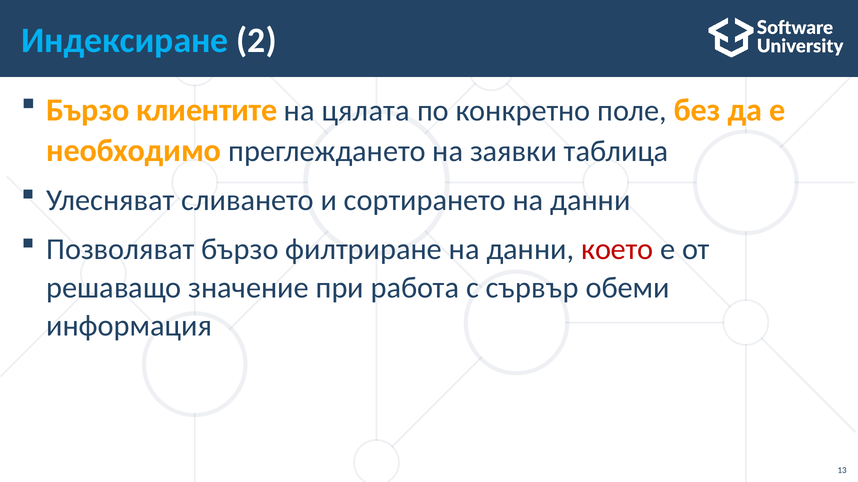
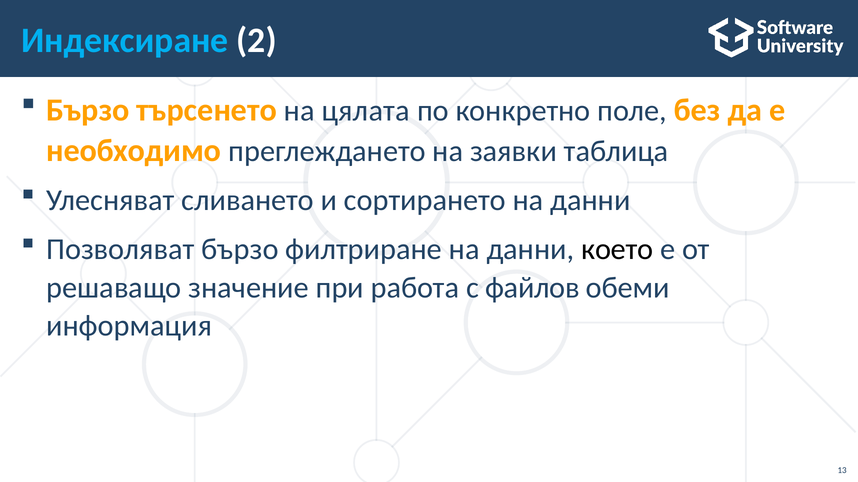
клиентите: клиентите -> търсенето
което colour: red -> black
сървър: сървър -> файлов
